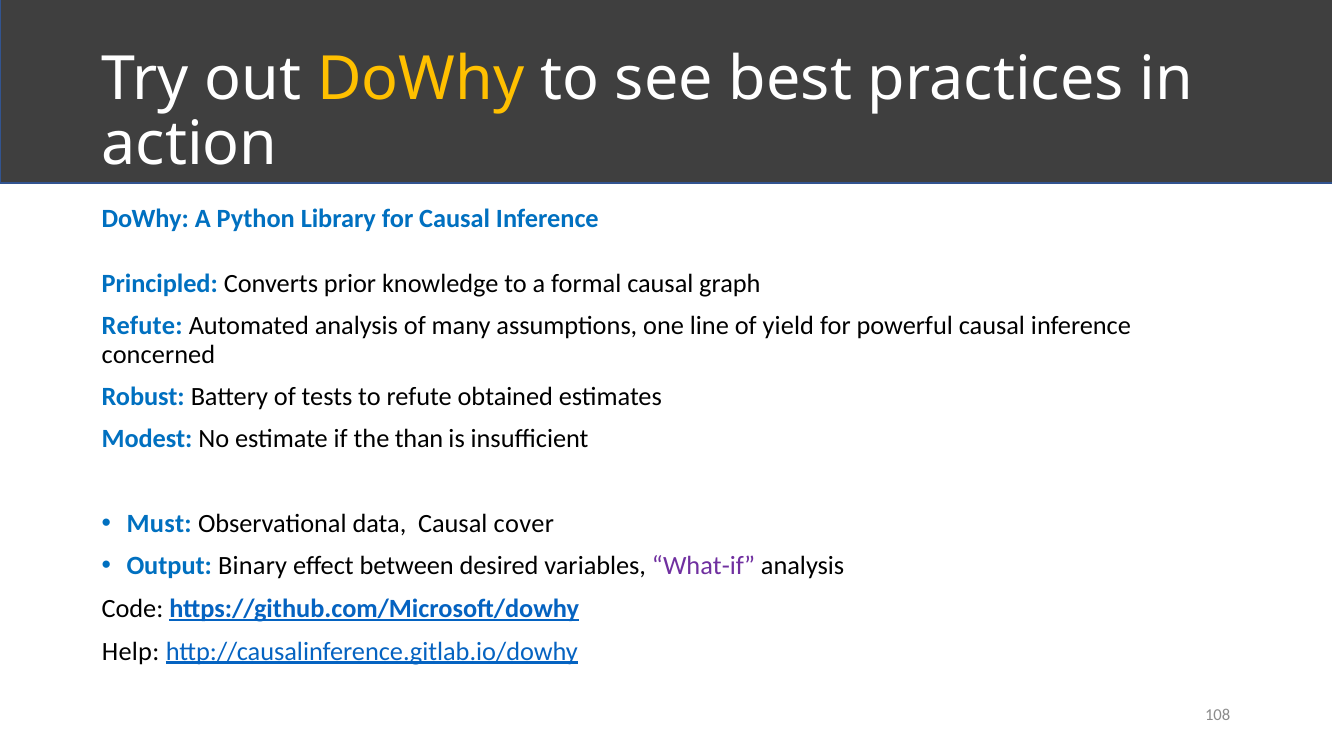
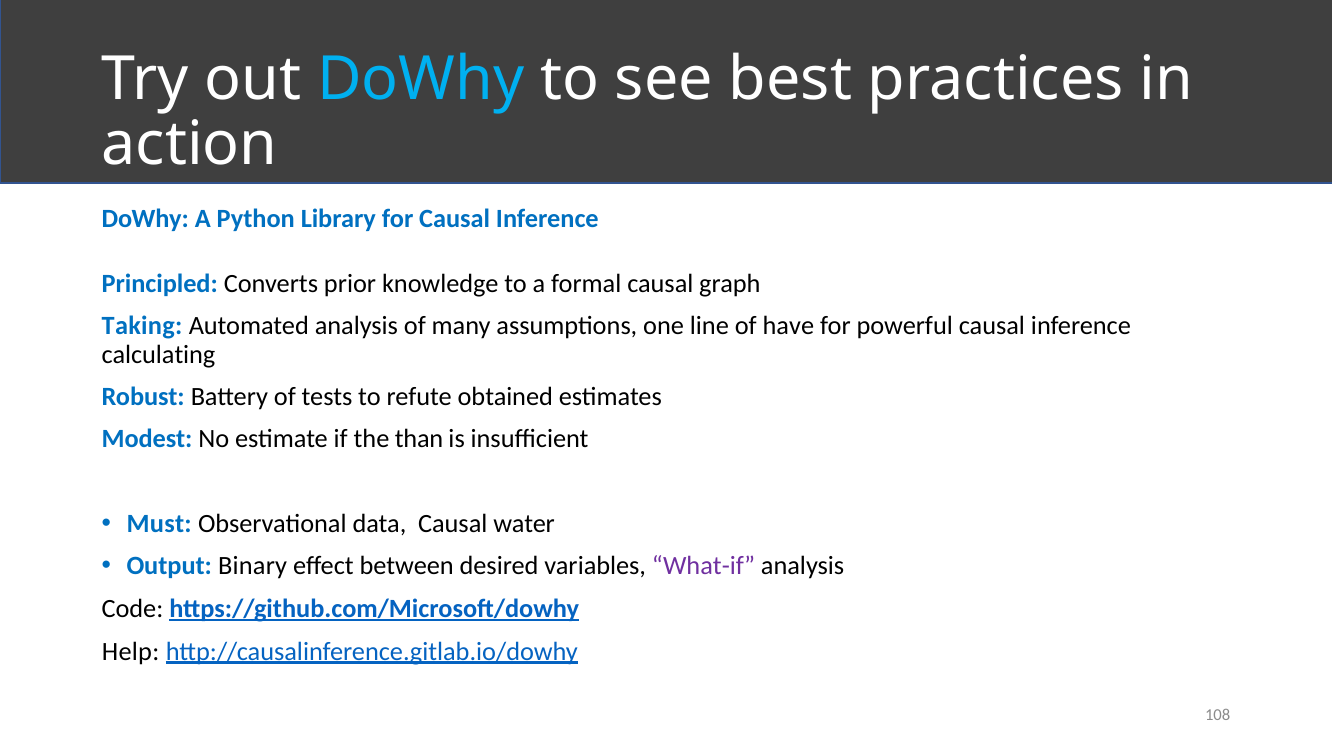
DoWhy at (421, 79) colour: yellow -> light blue
Refute at (142, 326): Refute -> Taking
yield: yield -> have
concerned: concerned -> calculating
cover: cover -> water
